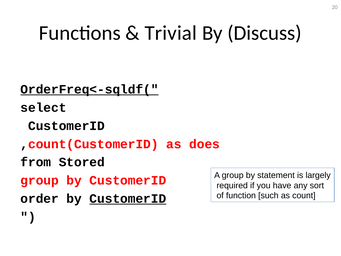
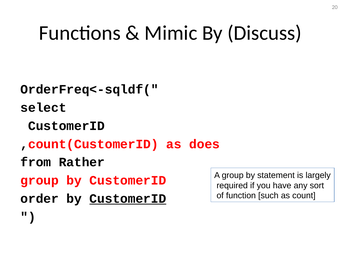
Trivial: Trivial -> Mimic
OrderFreq<-sqldf( underline: present -> none
Stored: Stored -> Rather
